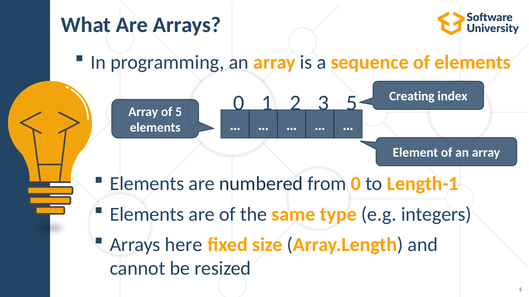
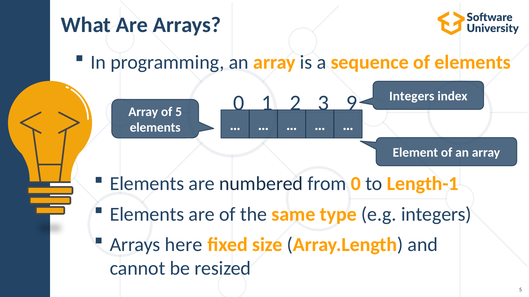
Creating at (412, 96): Creating -> Integers
3 5: 5 -> 9
